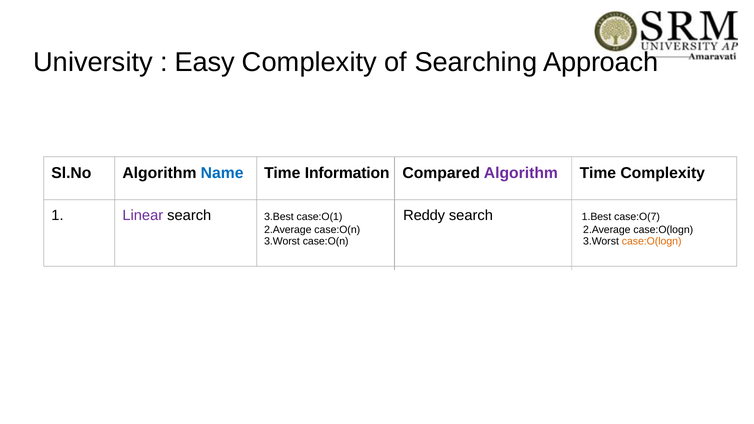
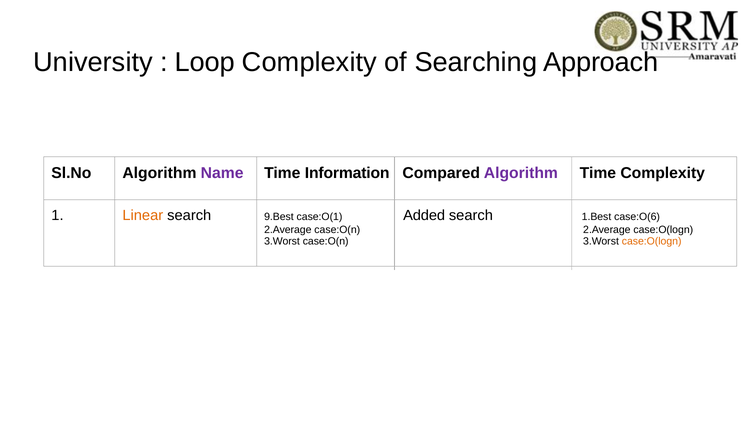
Easy: Easy -> Loop
Name colour: blue -> purple
Linear colour: purple -> orange
3.Best: 3.Best -> 9.Best
Reddy: Reddy -> Added
case:O(7: case:O(7 -> case:O(6
